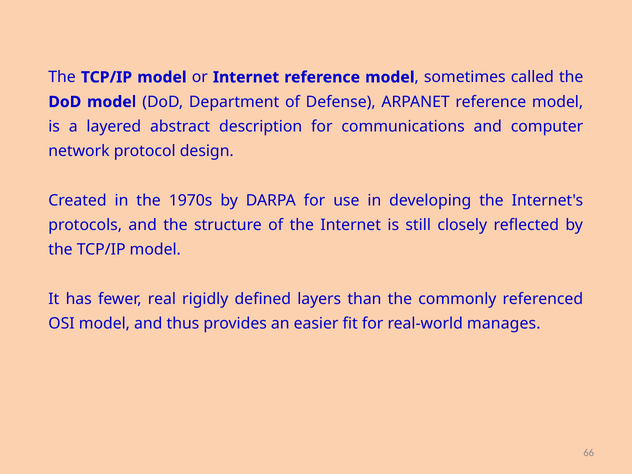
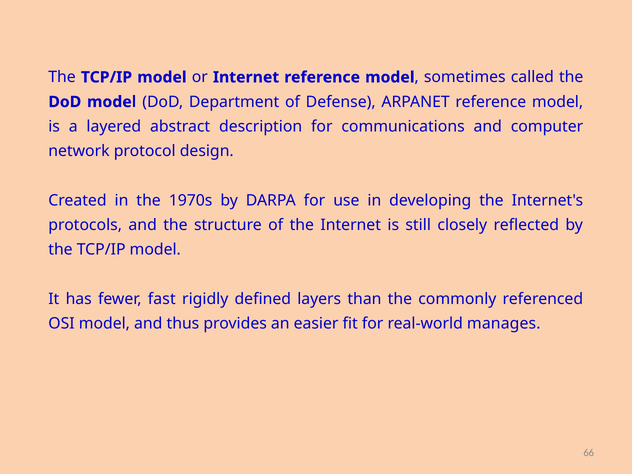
real: real -> fast
